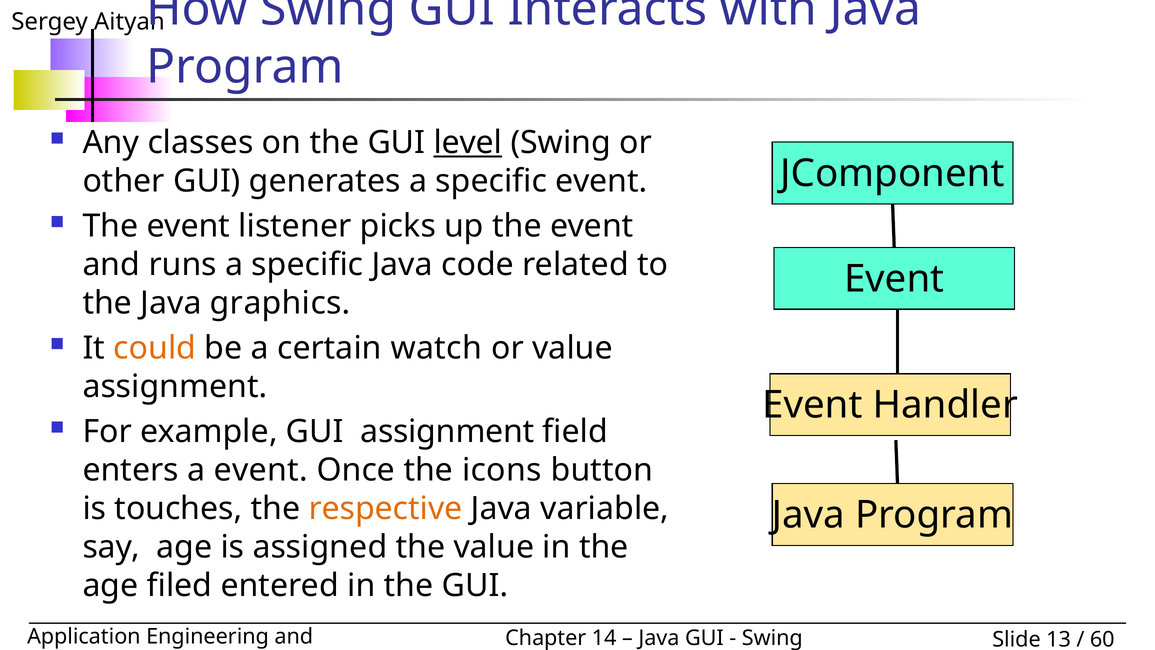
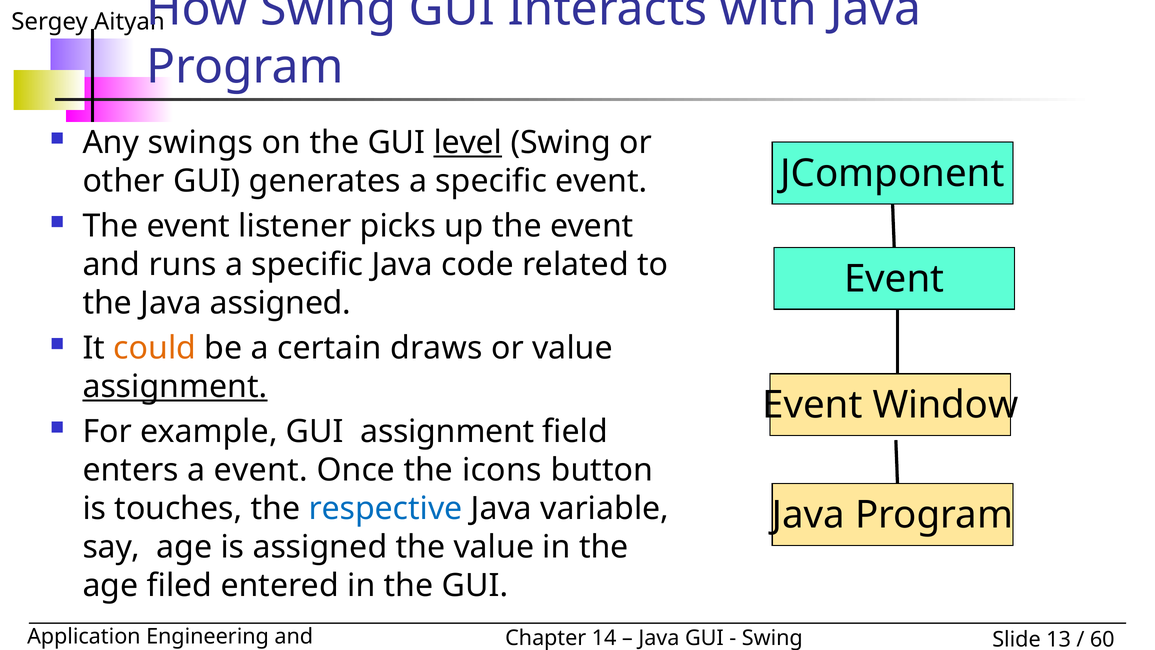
classes: classes -> swings
Java graphics: graphics -> assigned
watch: watch -> draws
assignment at (175, 387) underline: none -> present
Handler: Handler -> Window
respective colour: orange -> blue
